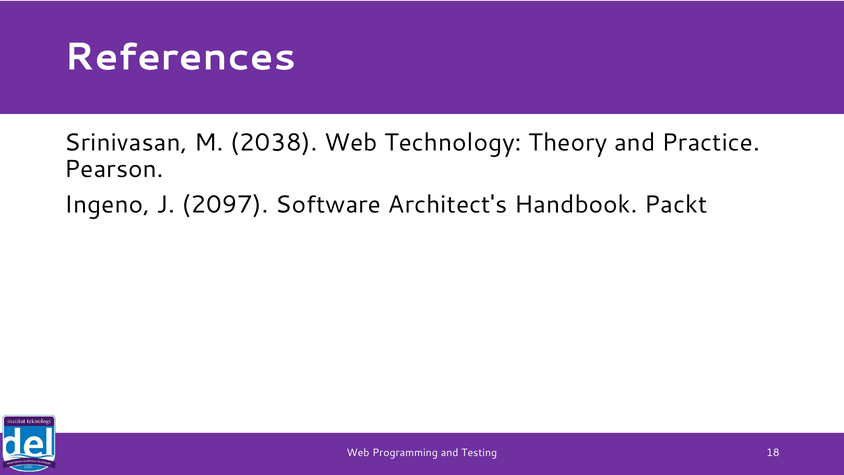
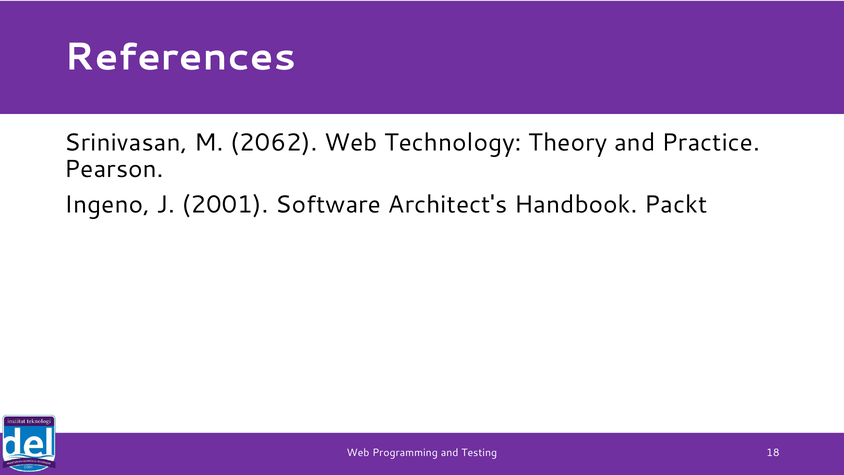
2038: 2038 -> 2062
2097: 2097 -> 2001
